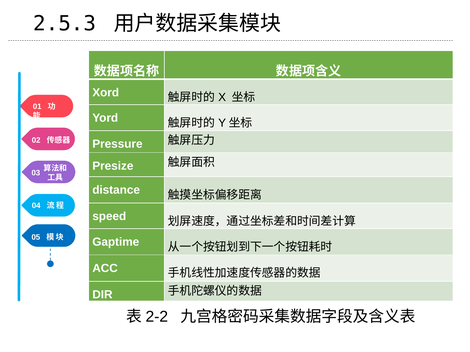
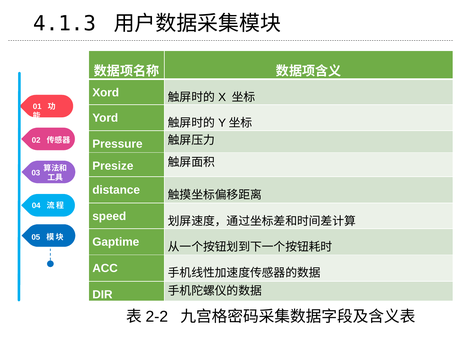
2.5.3: 2.5.3 -> 4.1.3
